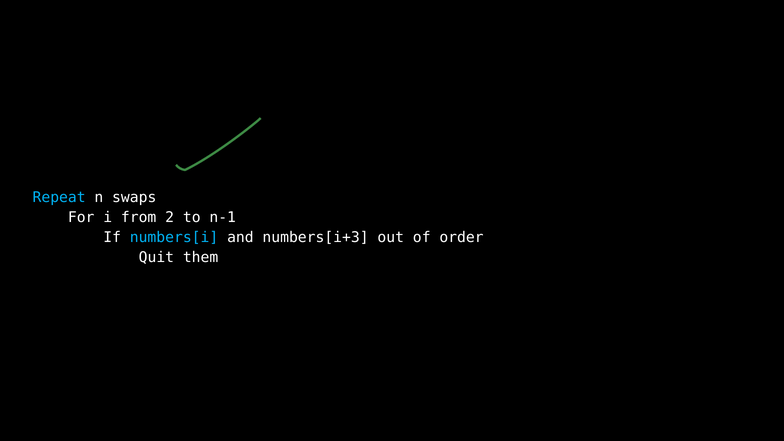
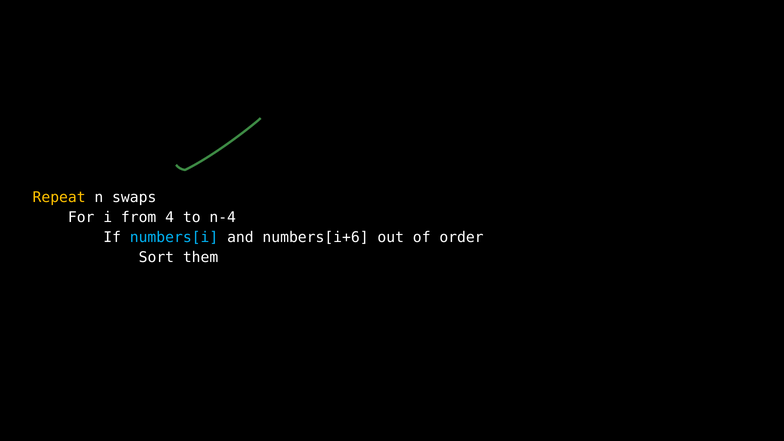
Repeat colour: light blue -> yellow
2: 2 -> 4
n-1: n-1 -> n-4
numbers[i+3: numbers[i+3 -> numbers[i+6
Quit: Quit -> Sort
